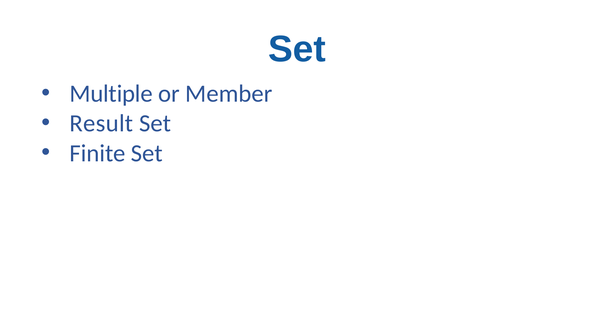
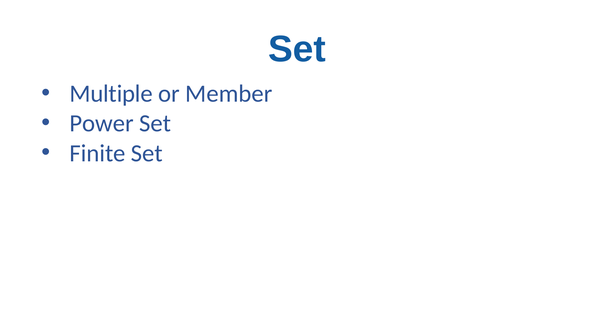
Result: Result -> Power
